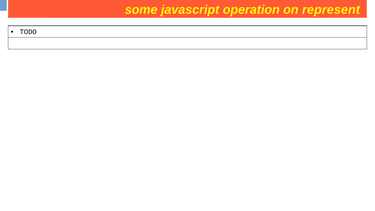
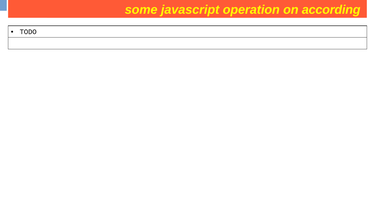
represent: represent -> according
